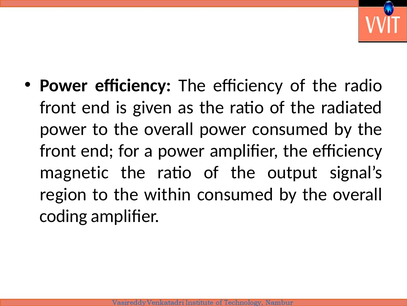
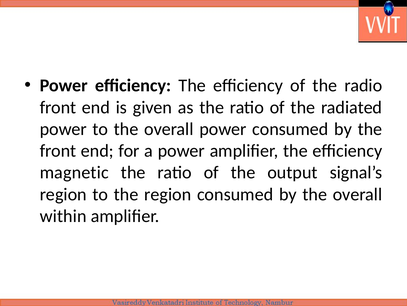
the within: within -> region
coding: coding -> within
